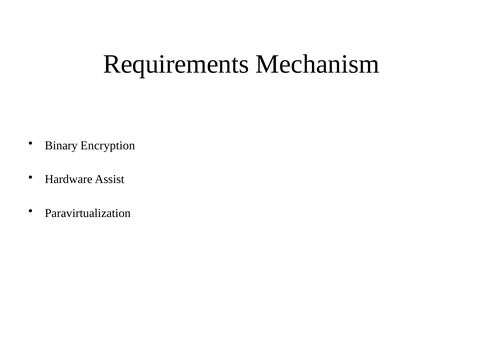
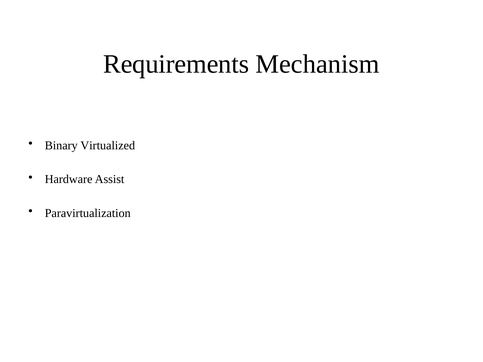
Encryption: Encryption -> Virtualized
